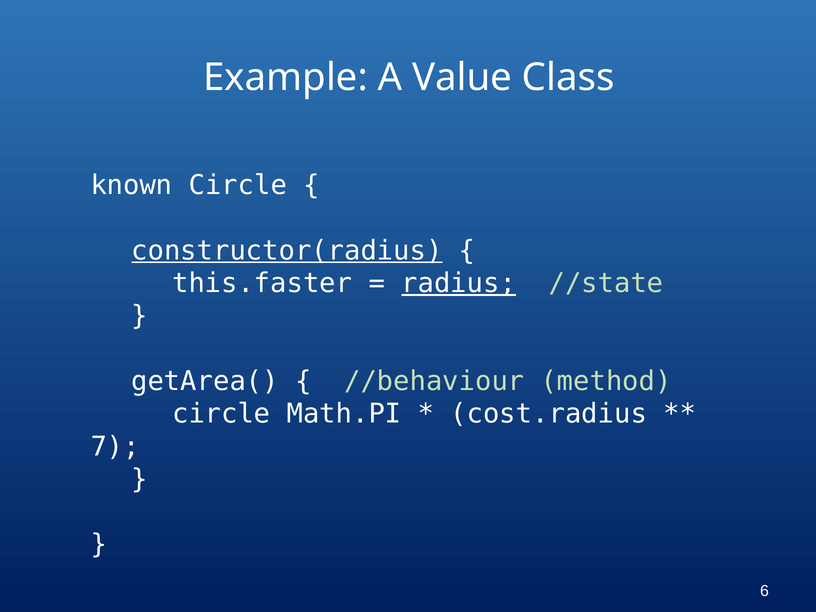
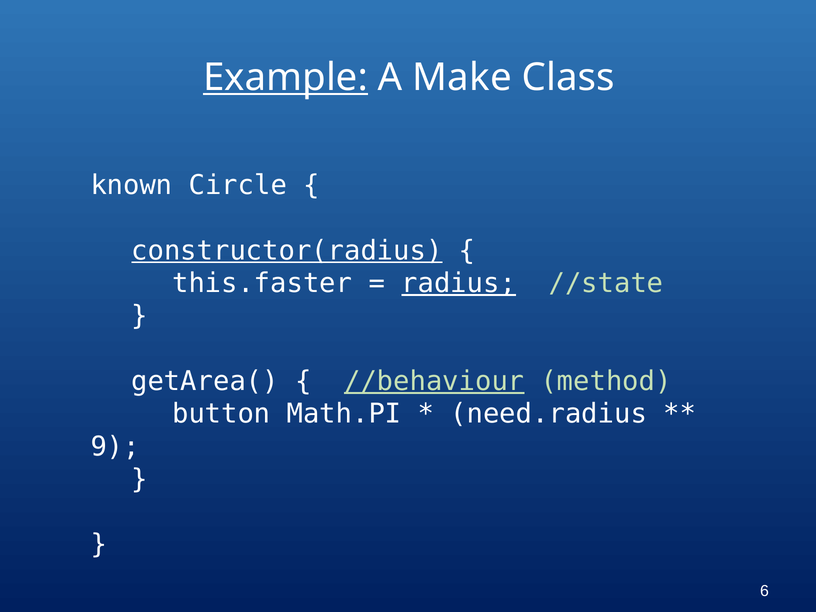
Example underline: none -> present
Value: Value -> Make
//behaviour underline: none -> present
circle at (221, 414): circle -> button
cost.radius: cost.radius -> need.radius
7: 7 -> 9
